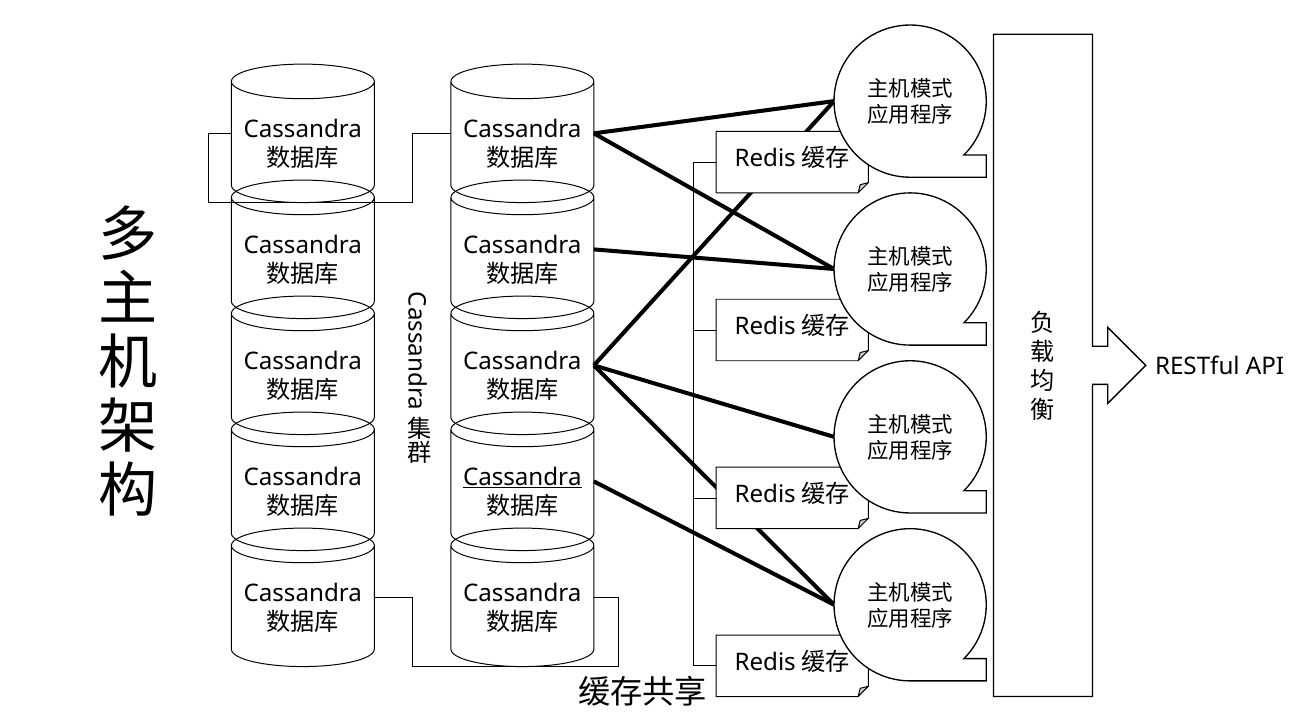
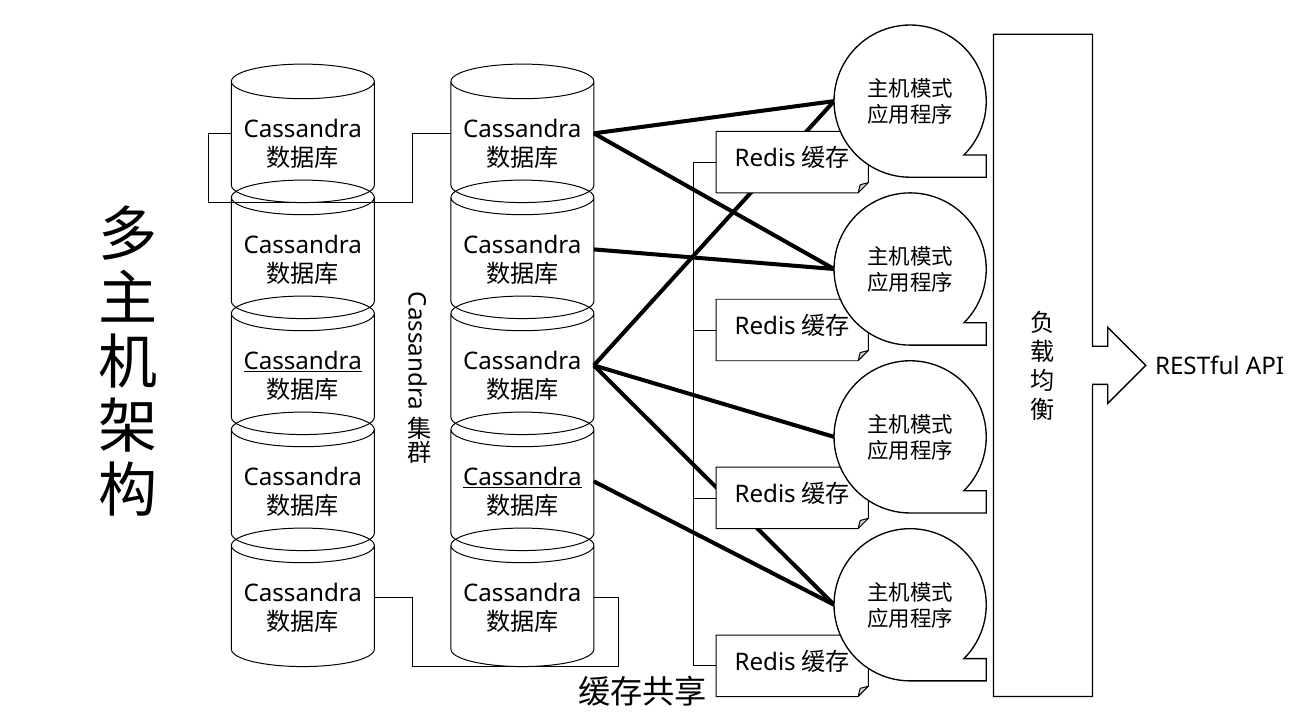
Cassandra at (303, 361) underline: none -> present
